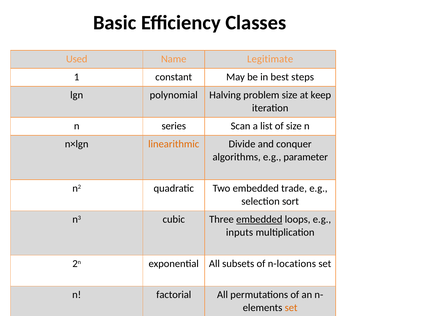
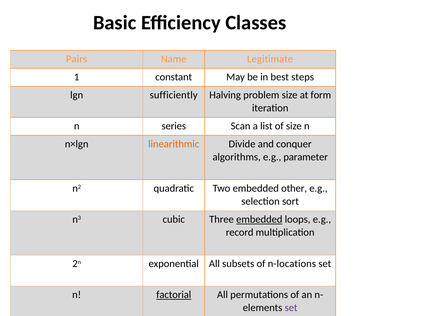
Used: Used -> Pairs
polynomial: polynomial -> sufficiently
keep: keep -> form
trade: trade -> other
inputs: inputs -> record
factorial underline: none -> present
set at (291, 307) colour: orange -> purple
